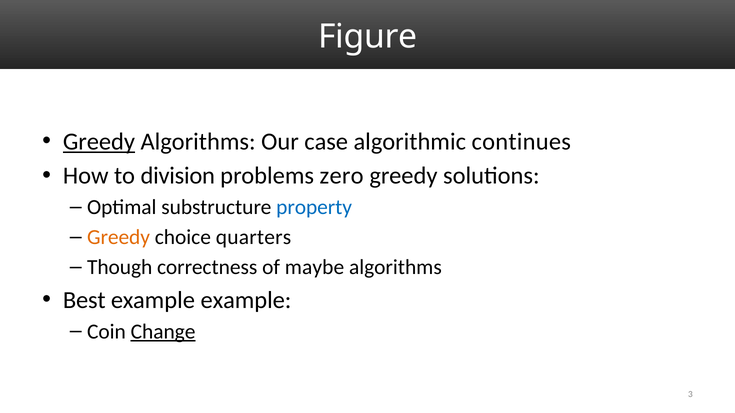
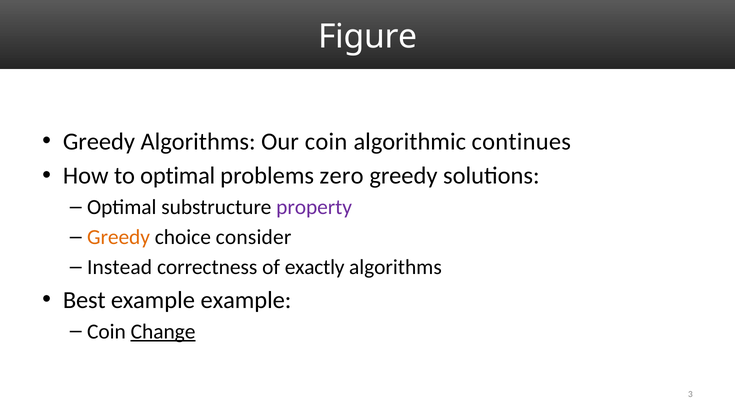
Greedy at (99, 142) underline: present -> none
Our case: case -> coin
to division: division -> optimal
property colour: blue -> purple
quarters: quarters -> consider
Though: Though -> Instead
maybe: maybe -> exactly
